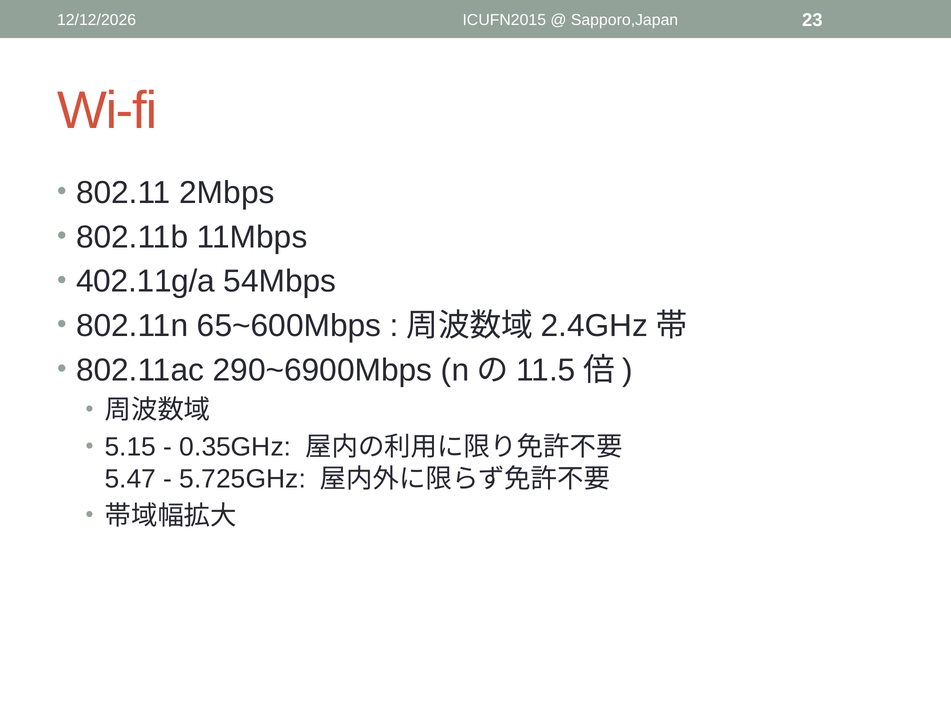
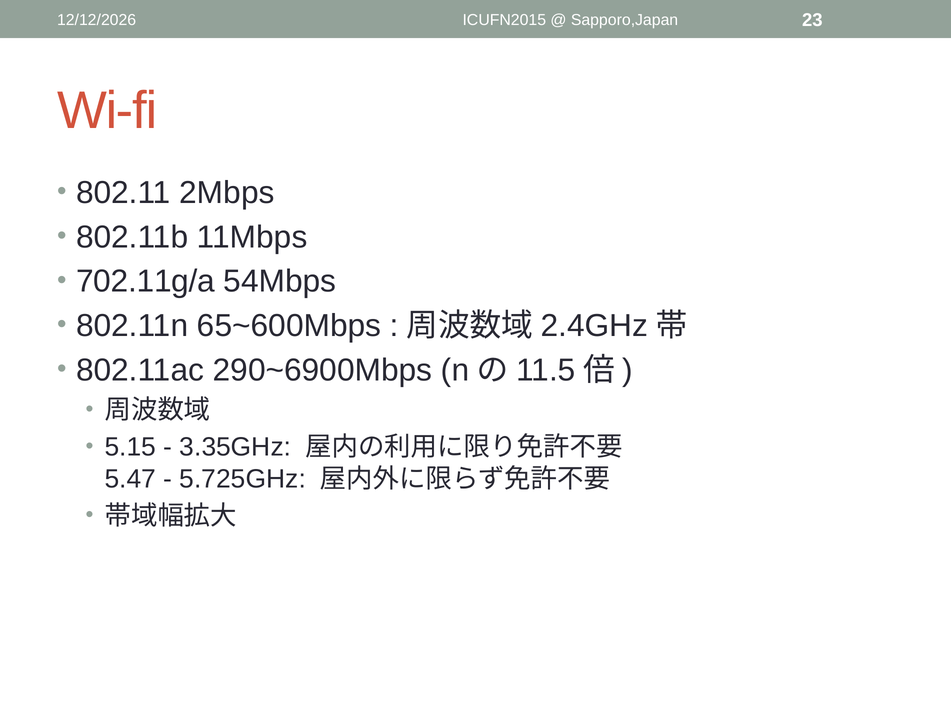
402.11g/a: 402.11g/a -> 702.11g/a
0.35GHz: 0.35GHz -> 3.35GHz
